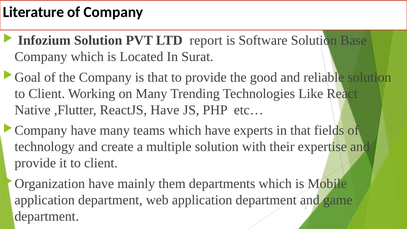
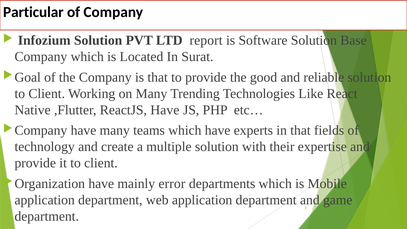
Literature: Literature -> Particular
them: them -> error
